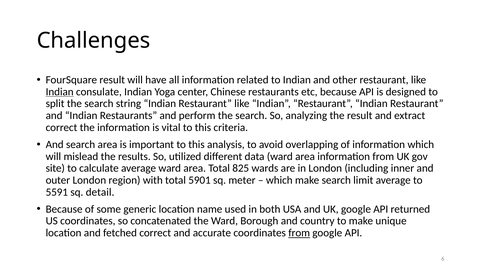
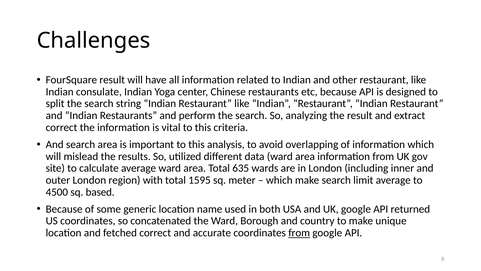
Indian at (60, 92) underline: present -> none
825: 825 -> 635
5901: 5901 -> 1595
5591: 5591 -> 4500
detail: detail -> based
